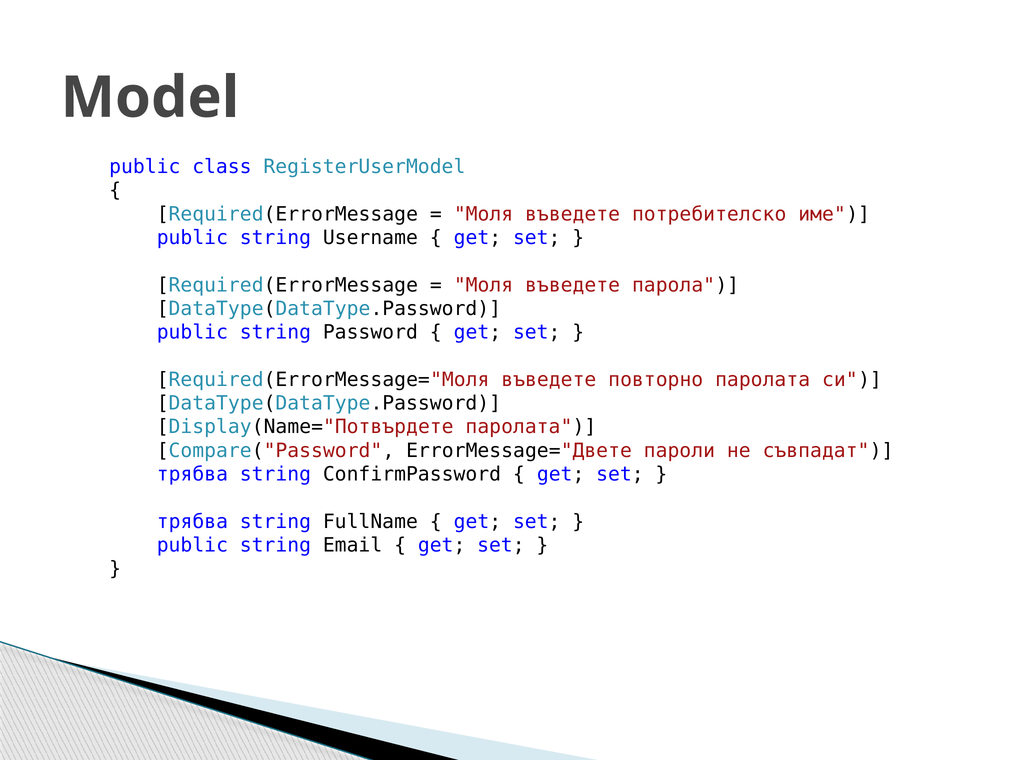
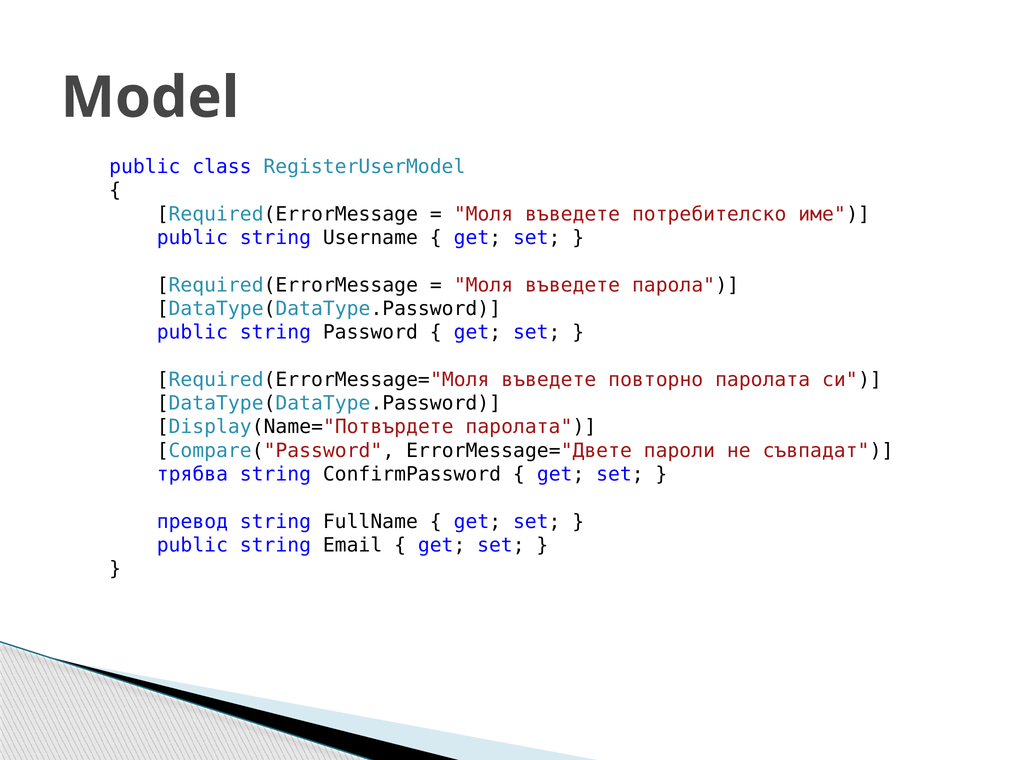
трябва at (192, 521): трябва -> превод
